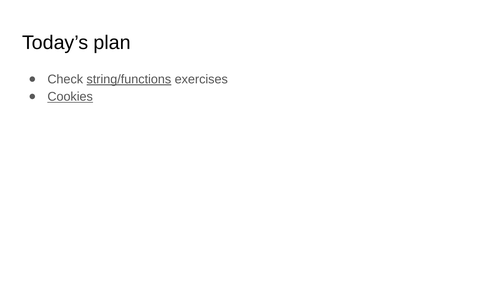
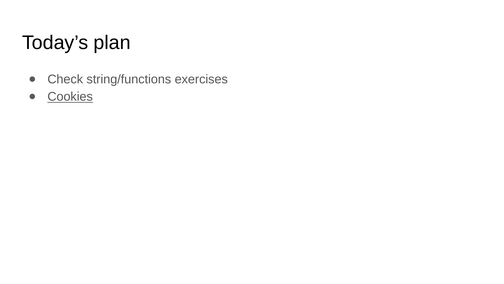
string/functions underline: present -> none
